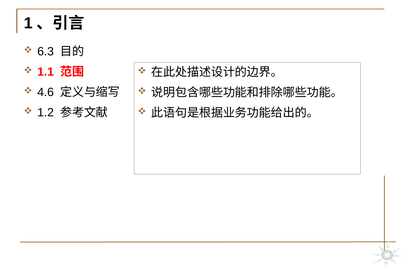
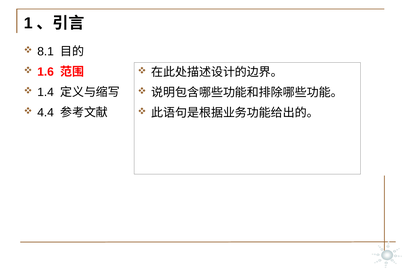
6.3: 6.3 -> 8.1
1.1: 1.1 -> 1.6
4.6: 4.6 -> 1.4
1.2: 1.2 -> 4.4
